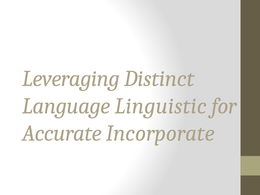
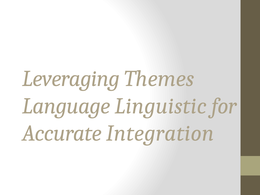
Distinct: Distinct -> Themes
Incorporate: Incorporate -> Integration
